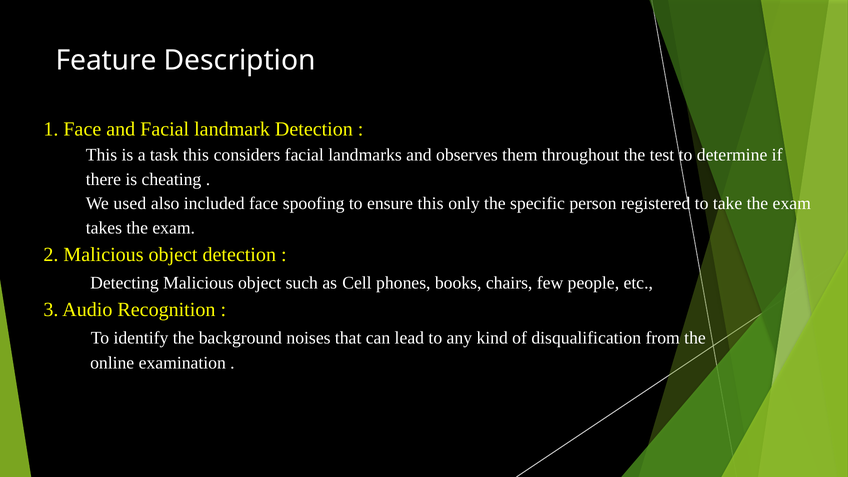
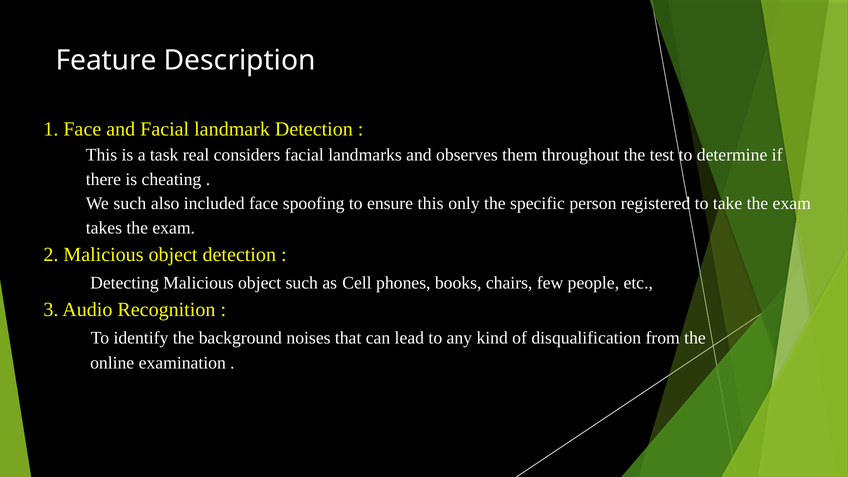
task this: this -> real
We used: used -> such
